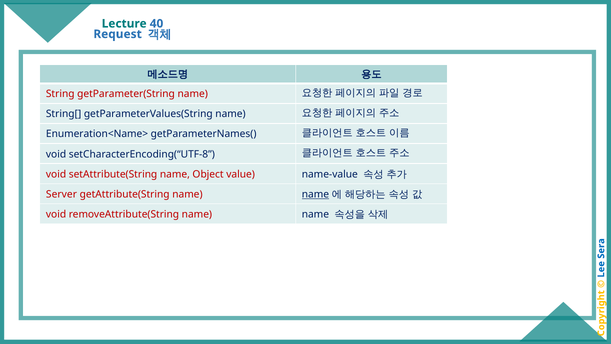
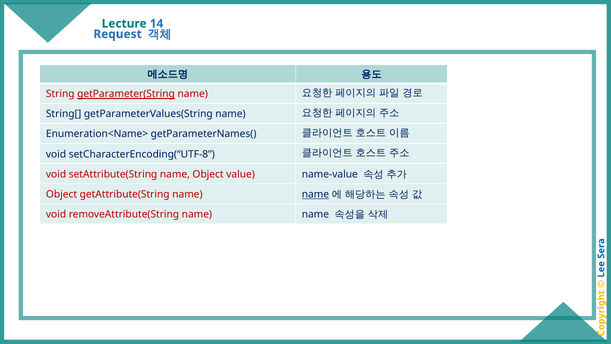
40: 40 -> 14
getParameter(String underline: none -> present
Server at (61, 194): Server -> Object
